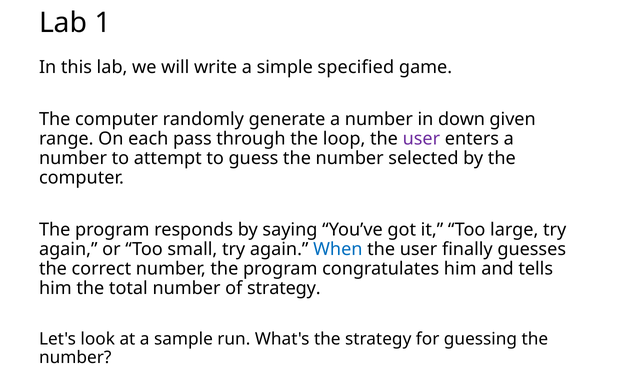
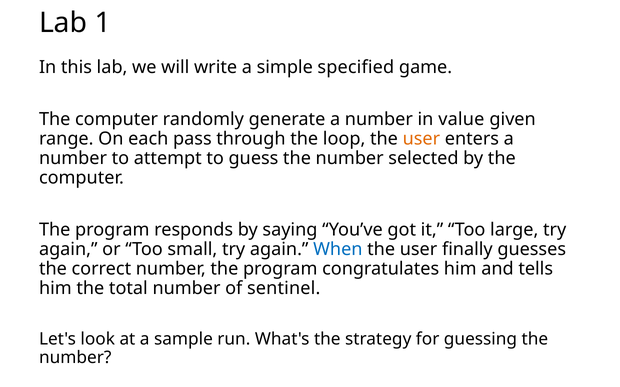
down: down -> value
user at (421, 139) colour: purple -> orange
of strategy: strategy -> sentinel
